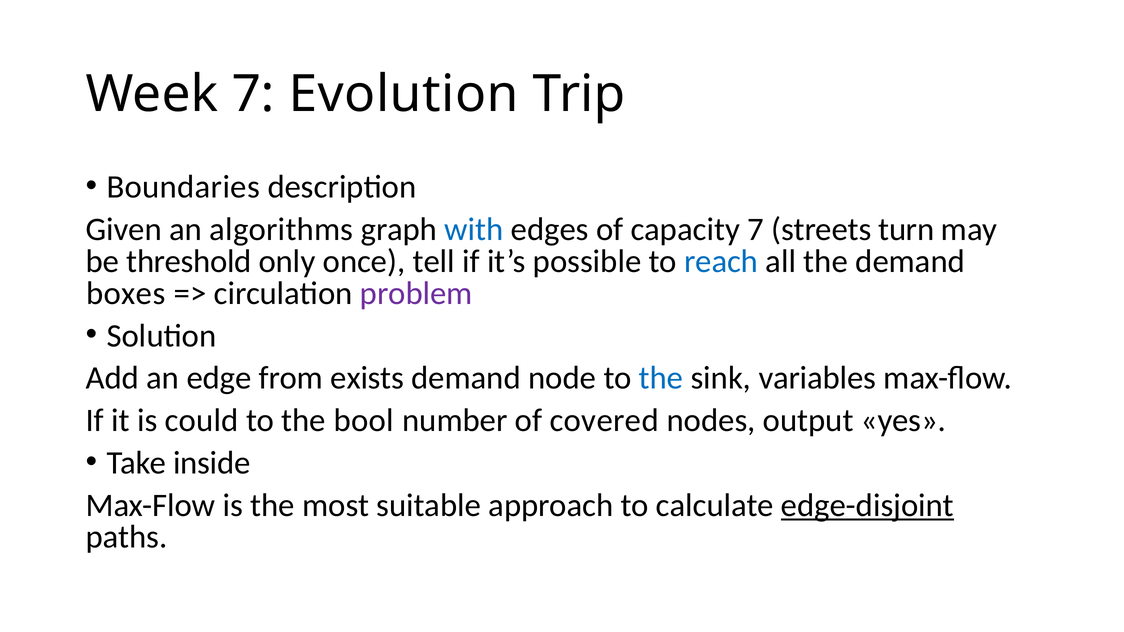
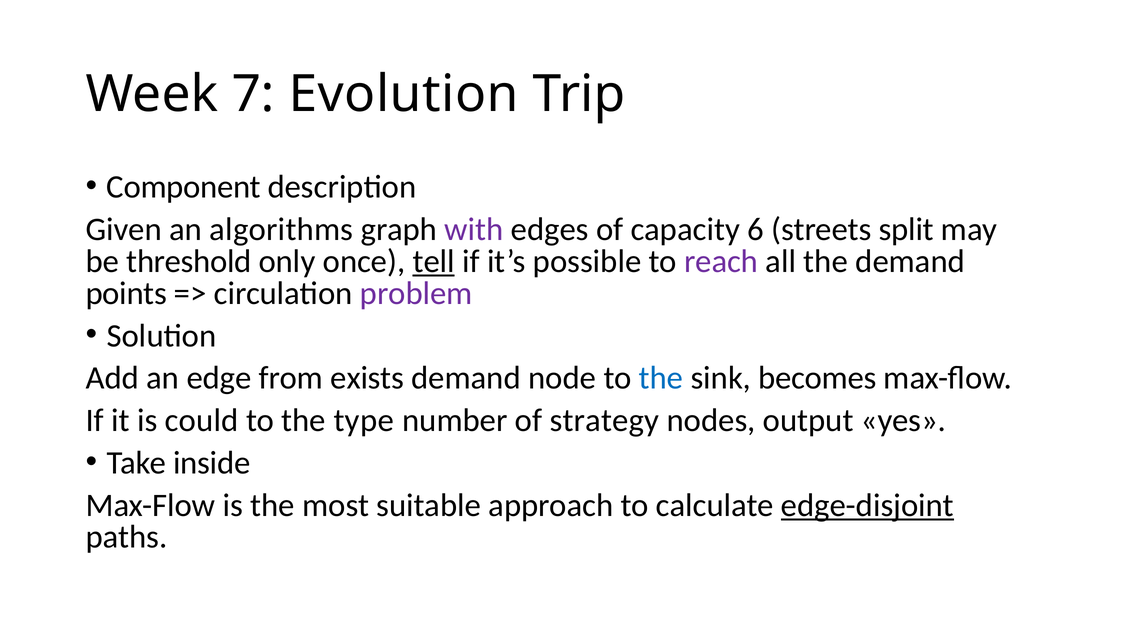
Boundaries: Boundaries -> Component
with colour: blue -> purple
capacity 7: 7 -> 6
turn: turn -> split
tell underline: none -> present
reach colour: blue -> purple
boxes: boxes -> points
variables: variables -> becomes
bool: bool -> type
covered: covered -> strategy
